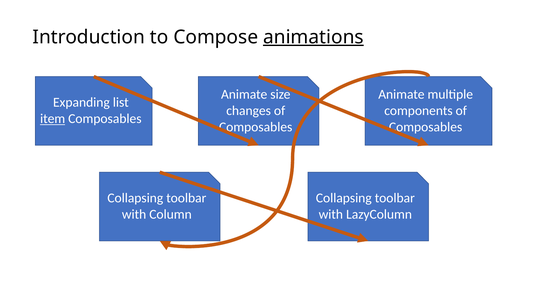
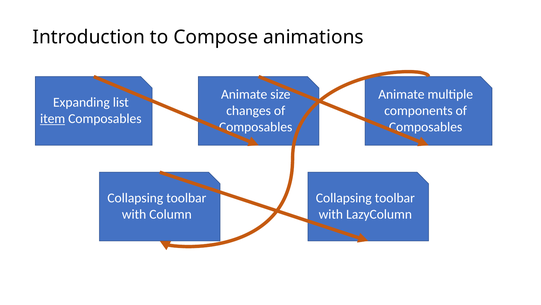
animations underline: present -> none
